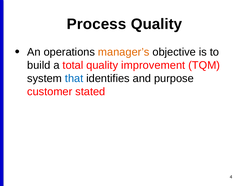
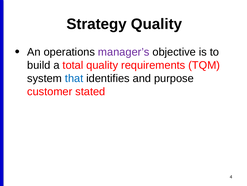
Process: Process -> Strategy
manager’s colour: orange -> purple
improvement: improvement -> requirements
